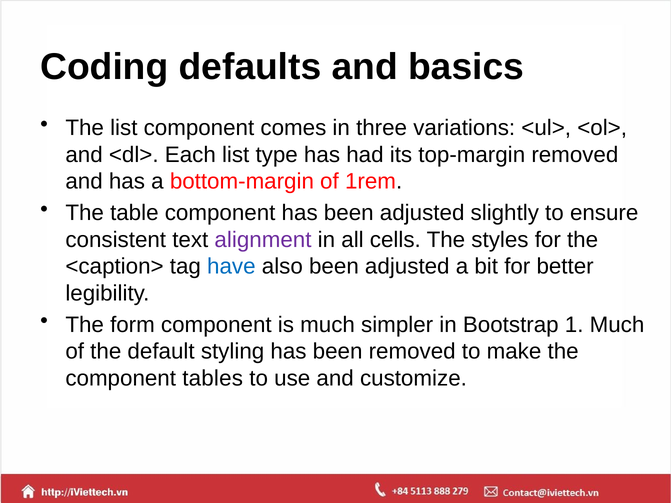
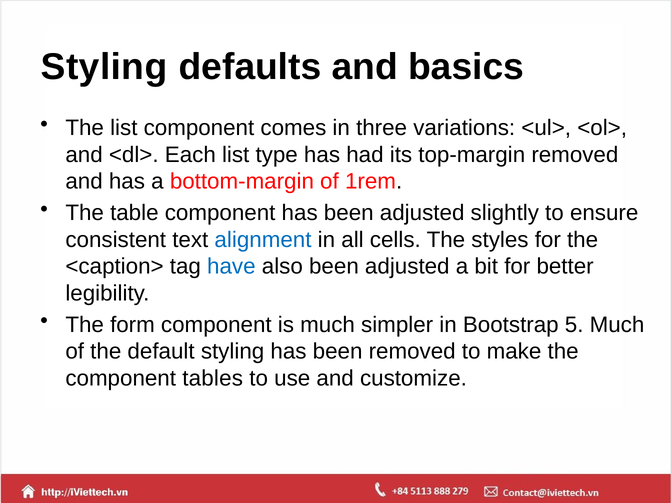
Coding at (104, 67): Coding -> Styling
alignment colour: purple -> blue
1: 1 -> 5
